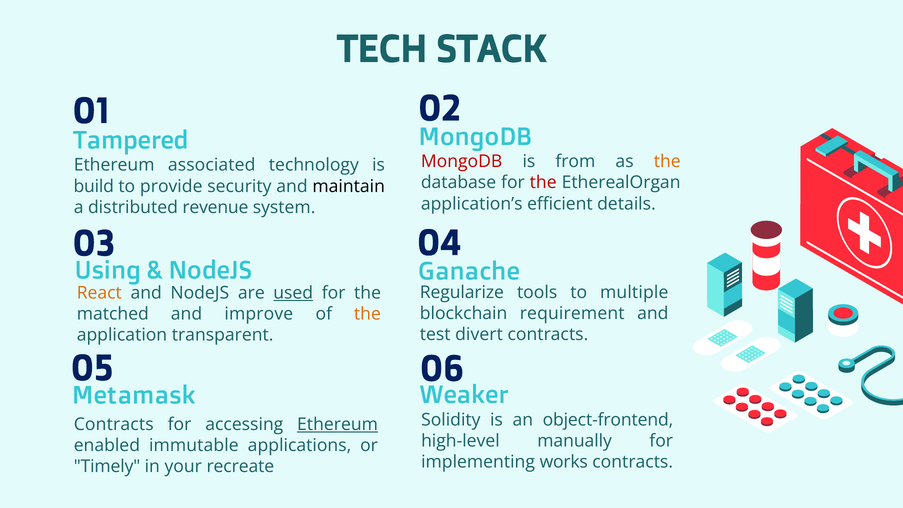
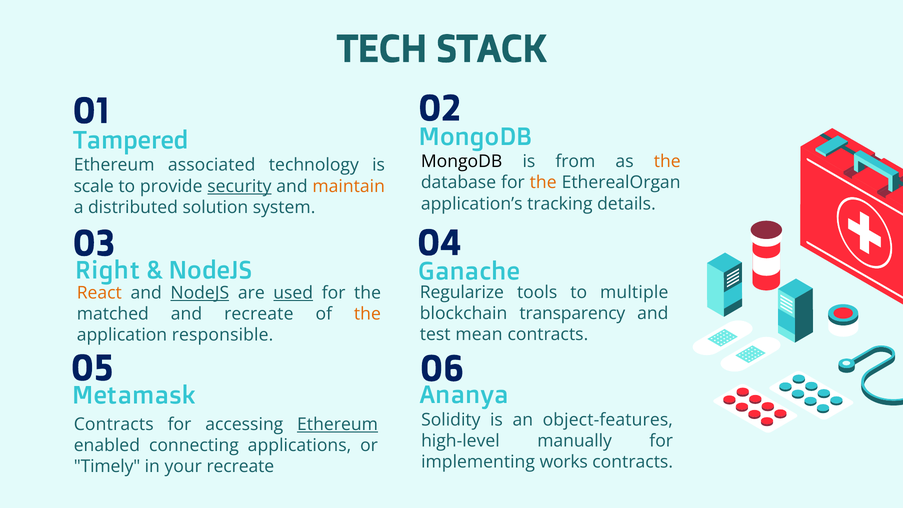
MongoDB at (462, 162) colour: red -> black
the at (543, 183) colour: red -> orange
build: build -> scale
security underline: none -> present
maintain colour: black -> orange
efficient: efficient -> tracking
revenue: revenue -> solution
Using: Using -> Right
NodeJS at (200, 293) underline: none -> present
requirement: requirement -> transparency
and improve: improve -> recreate
divert: divert -> mean
transparent: transparent -> responsible
Weaker: Weaker -> Ananya
object-frontend: object-frontend -> object-features
immutable: immutable -> connecting
